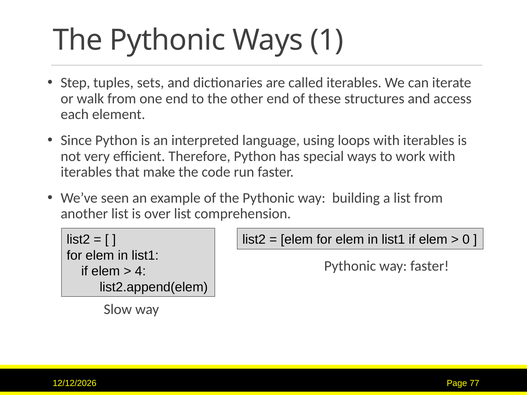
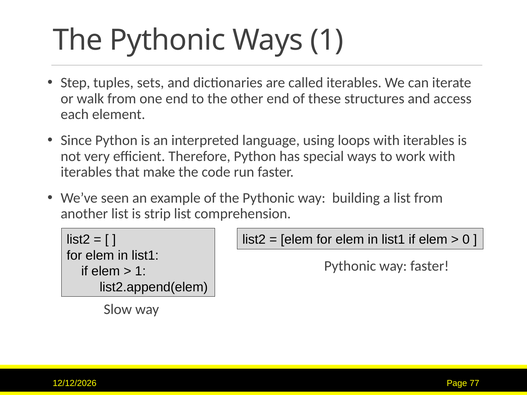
over: over -> strip
4 at (140, 271): 4 -> 1
